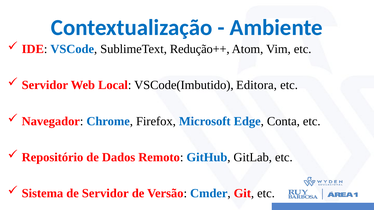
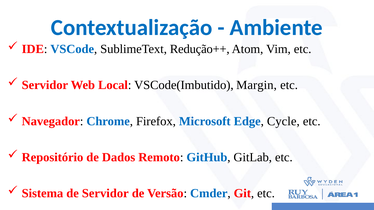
Editora: Editora -> Margin
Conta: Conta -> Cycle
